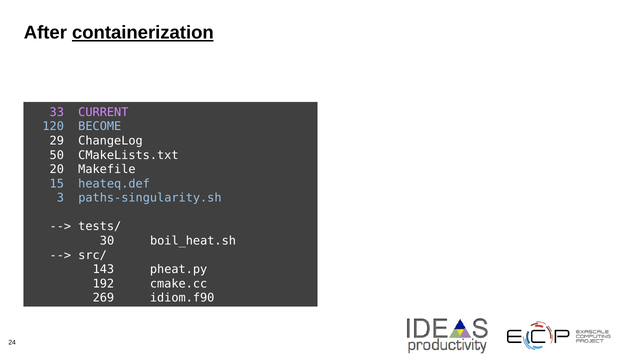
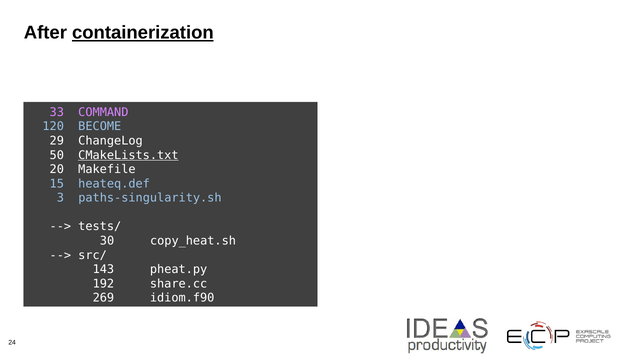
CURRENT: CURRENT -> COMMAND
CMakeLists.txt underline: none -> present
boil_heat.sh: boil_heat.sh -> copy_heat.sh
cmake.cc: cmake.cc -> share.cc
